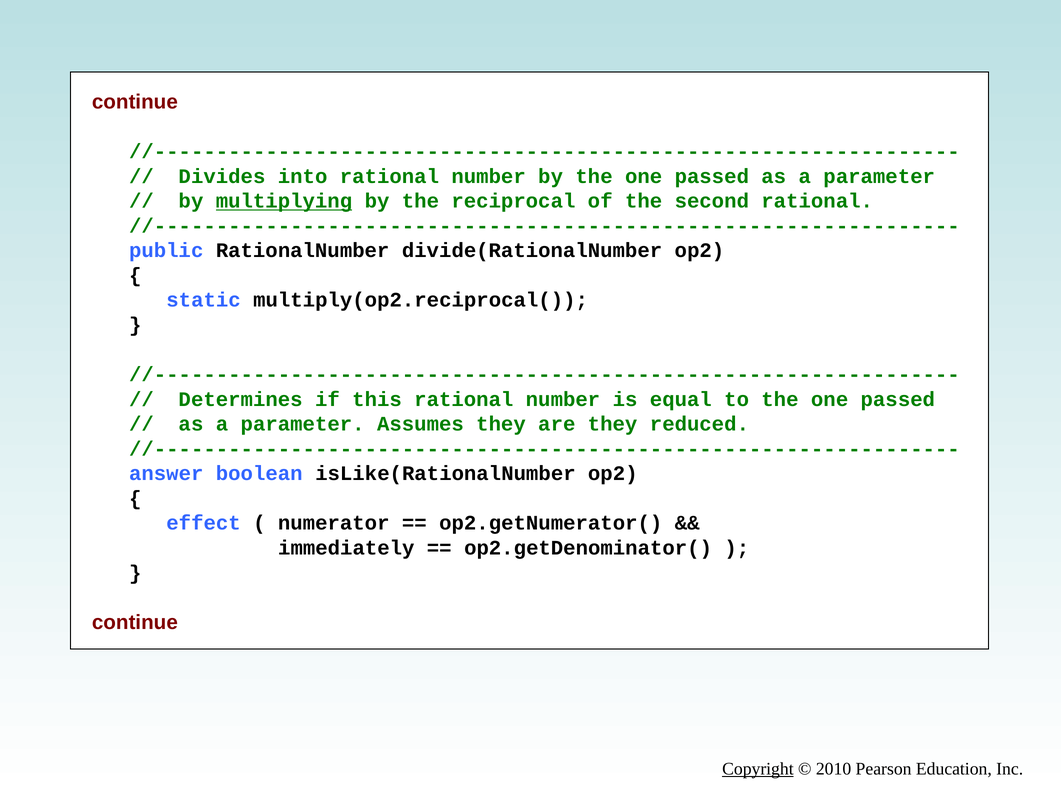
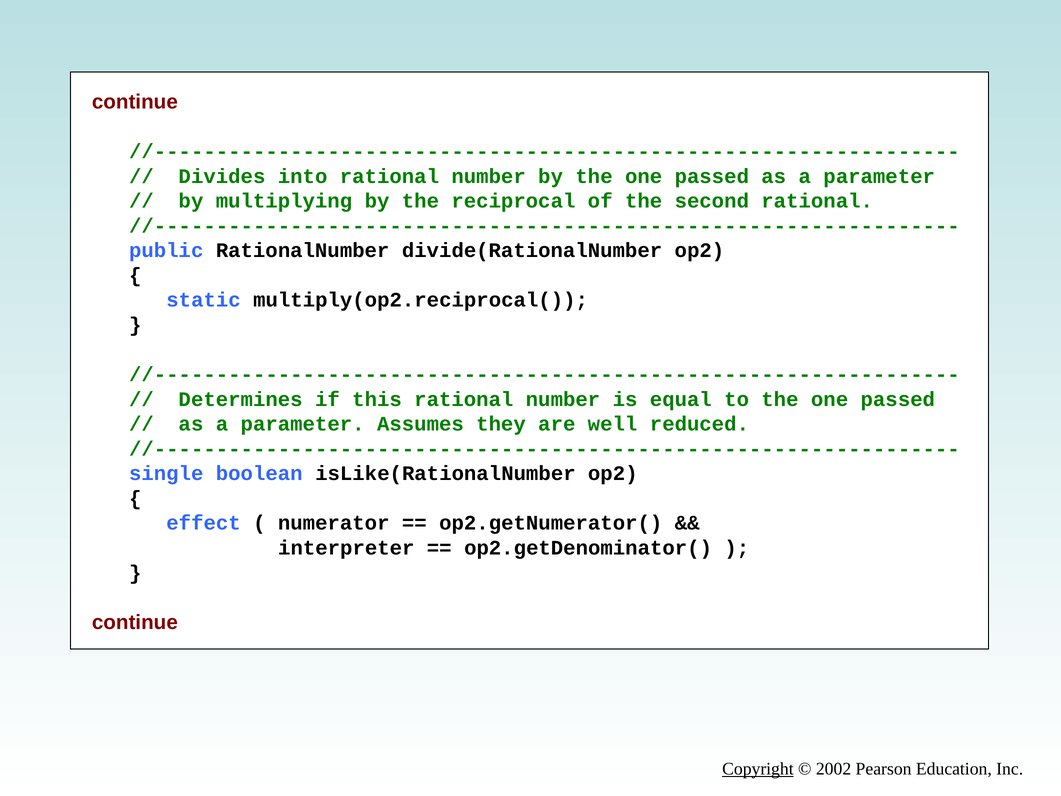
multiplying underline: present -> none
are they: they -> well
answer: answer -> single
immediately: immediately -> interpreter
2010: 2010 -> 2002
